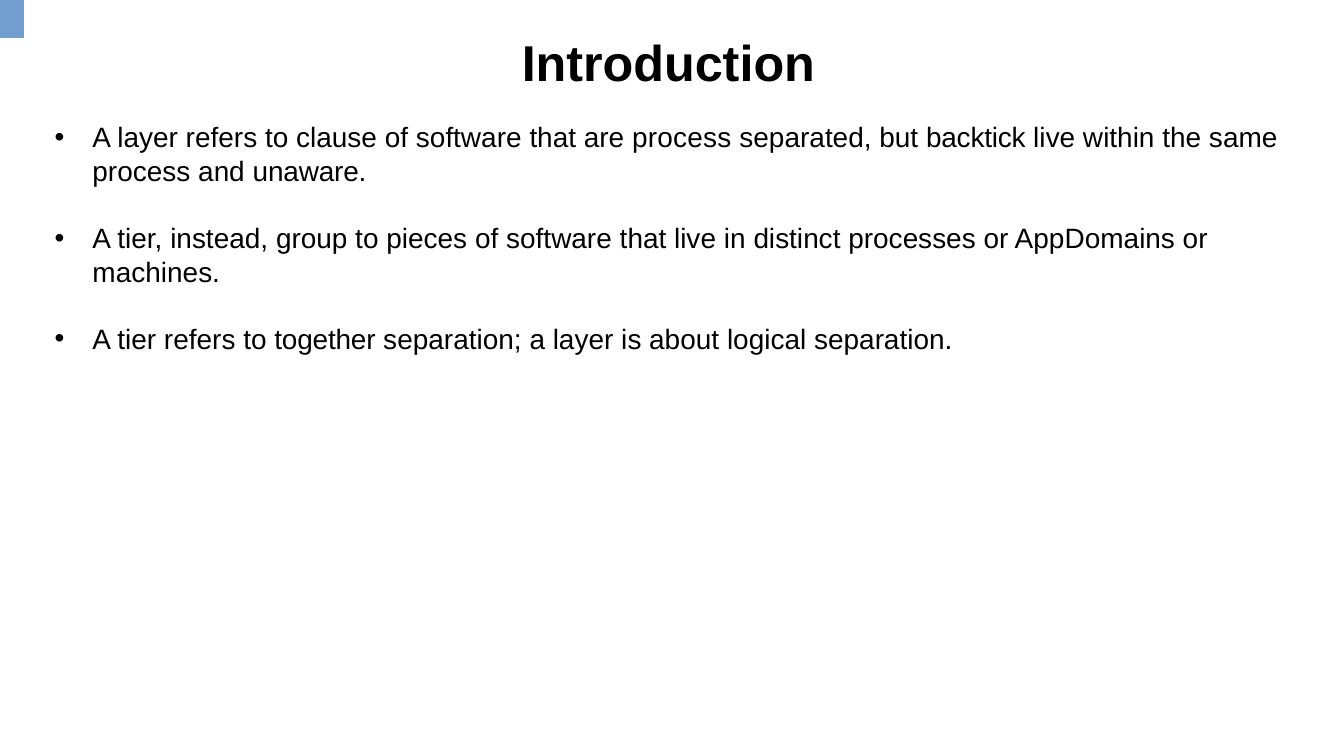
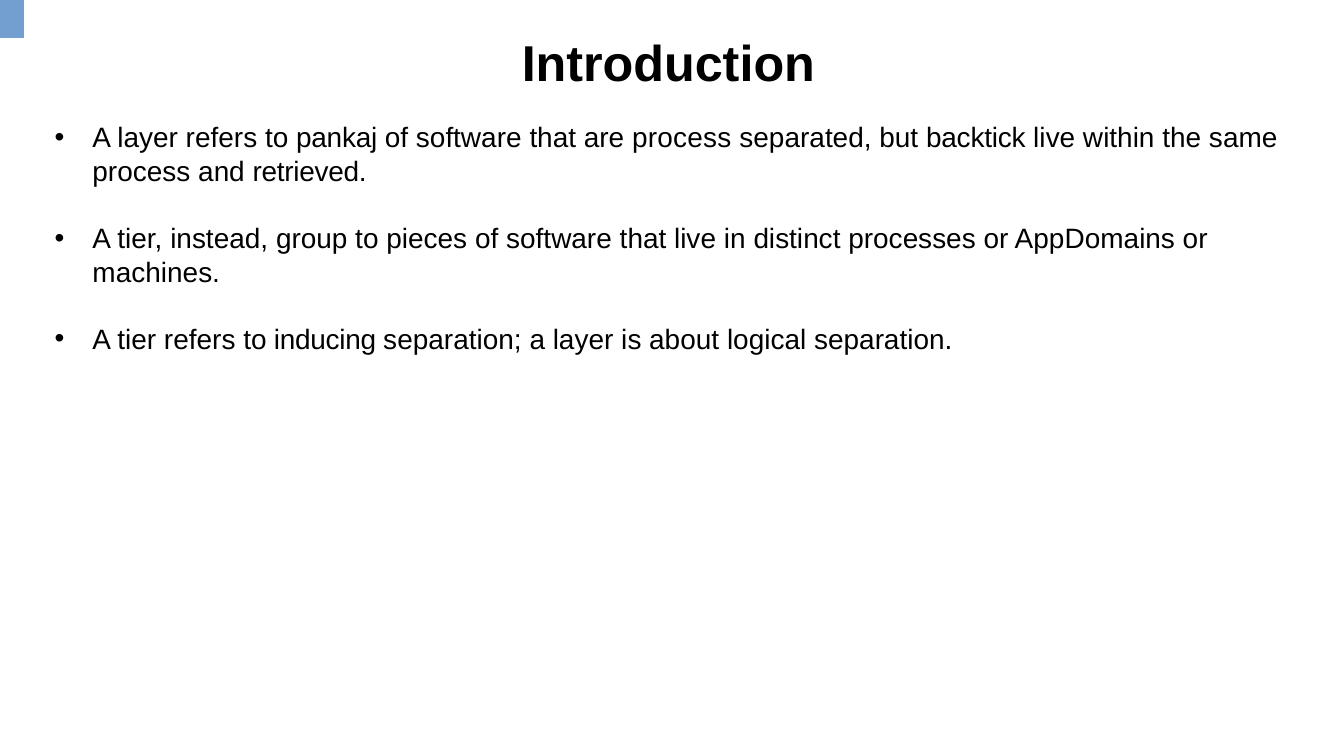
clause: clause -> pankaj
unaware: unaware -> retrieved
together: together -> inducing
